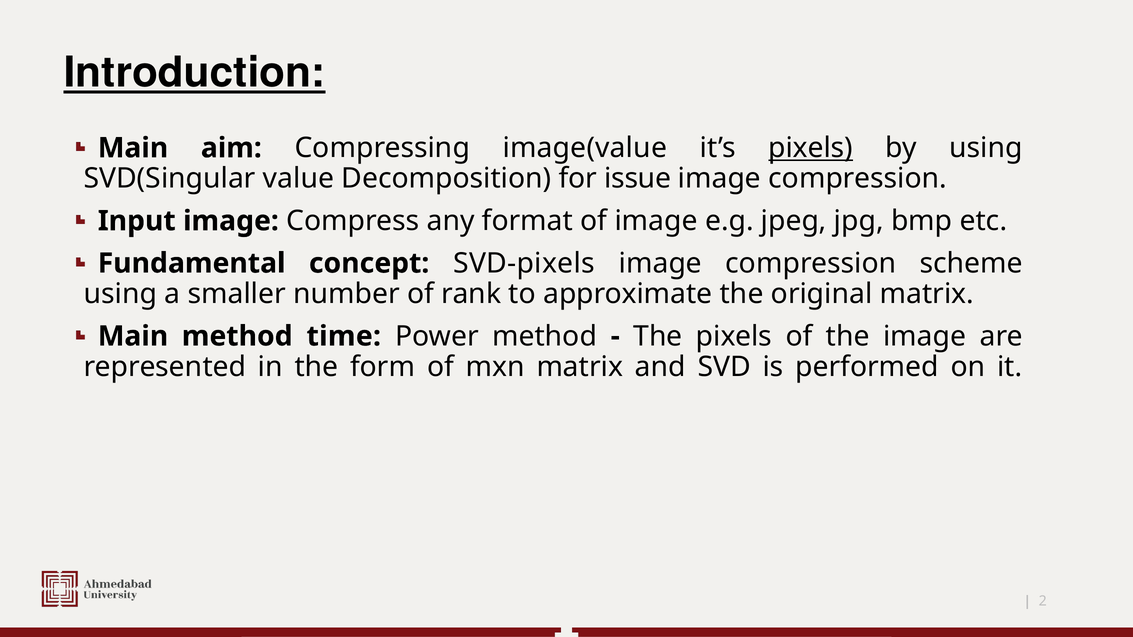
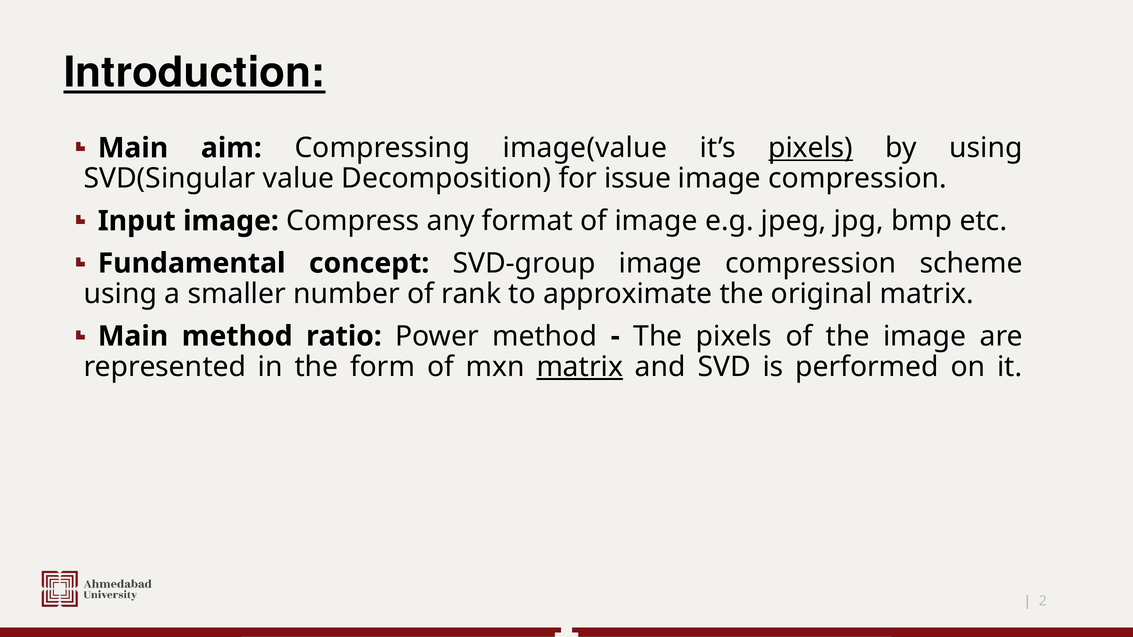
SVD-pixels: SVD-pixels -> SVD-group
time: time -> ratio
matrix at (580, 367) underline: none -> present
